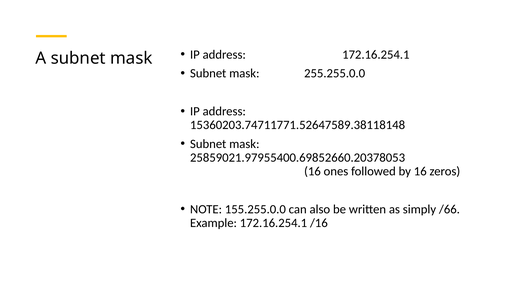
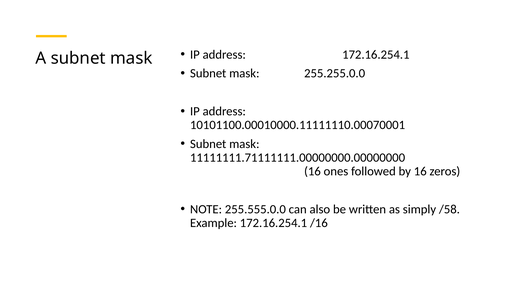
15360203.74711771.52647589.38118148: 15360203.74711771.52647589.38118148 -> 10101100.00010000.11111110.00070001
25859021.97955400.69852660.20378053: 25859021.97955400.69852660.20378053 -> 11111111.71111111.00000000.00000000
155.255.0.0: 155.255.0.0 -> 255.555.0.0
/66: /66 -> /58
